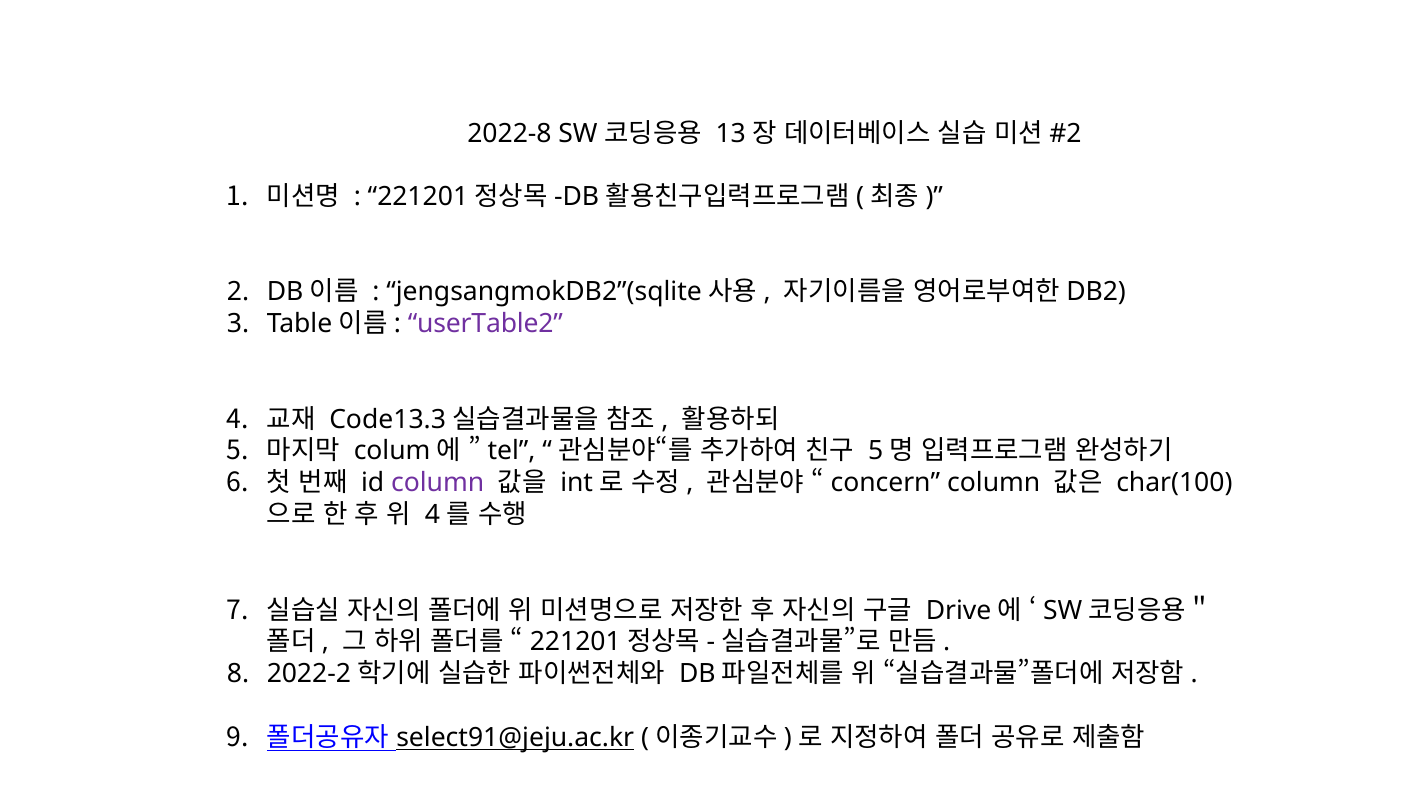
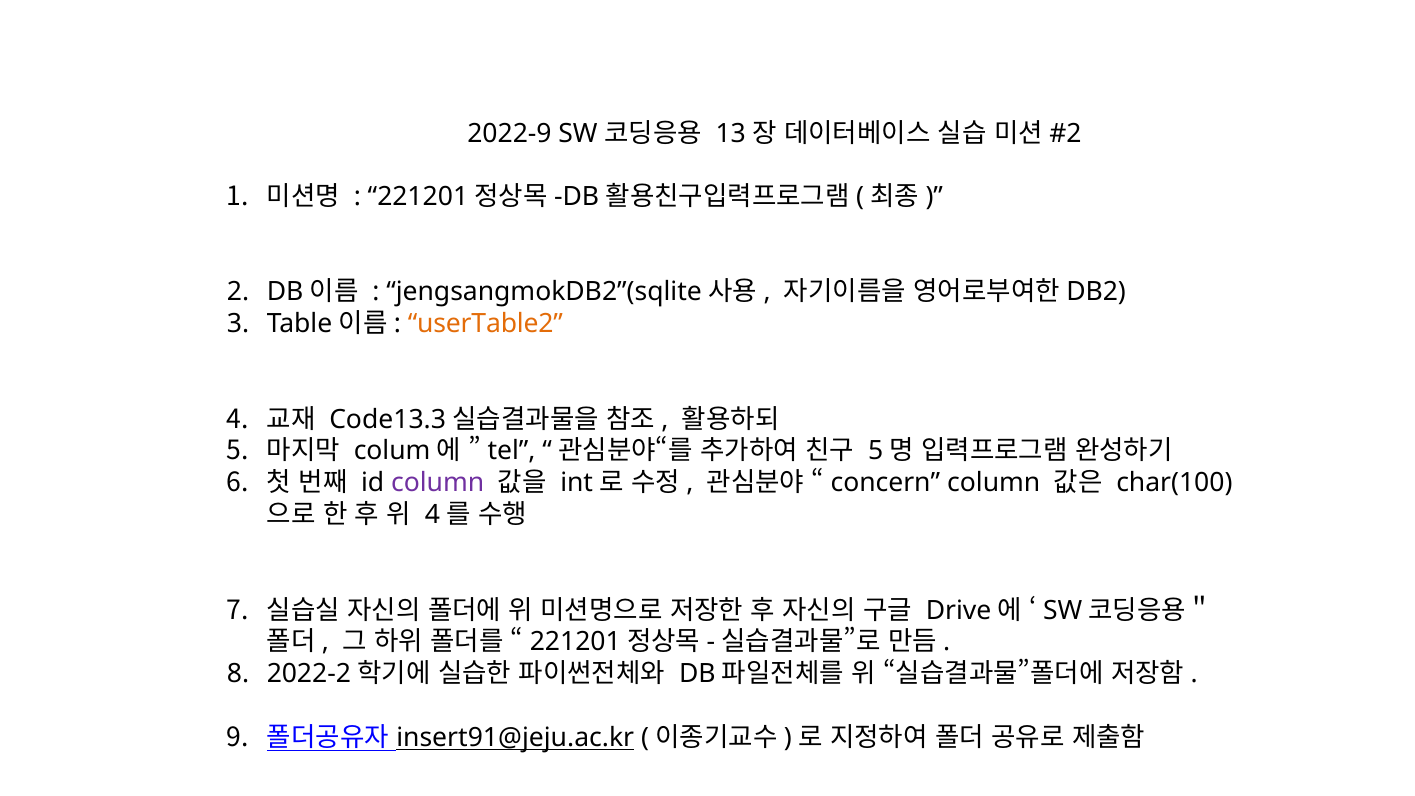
2022-8: 2022-8 -> 2022-9
userTable2 colour: purple -> orange
select91@jeju.ac.kr: select91@jeju.ac.kr -> insert91@jeju.ac.kr
